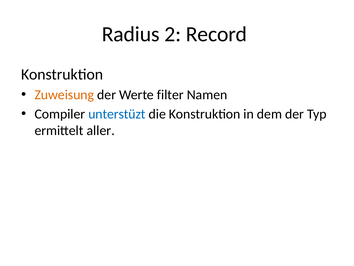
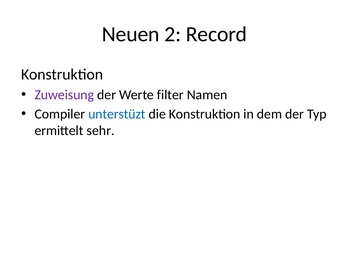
Radius: Radius -> Neuen
Zuweisung colour: orange -> purple
aller: aller -> sehr
